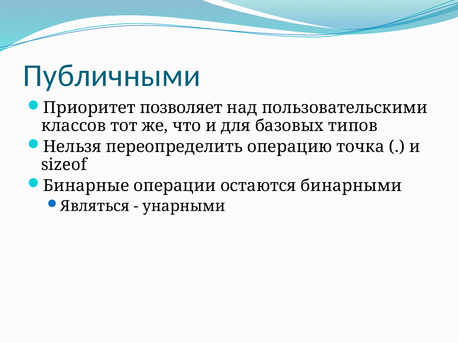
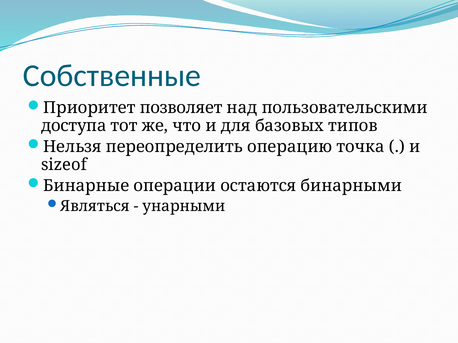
Публичными: Публичными -> Собственные
классов: классов -> доступа
